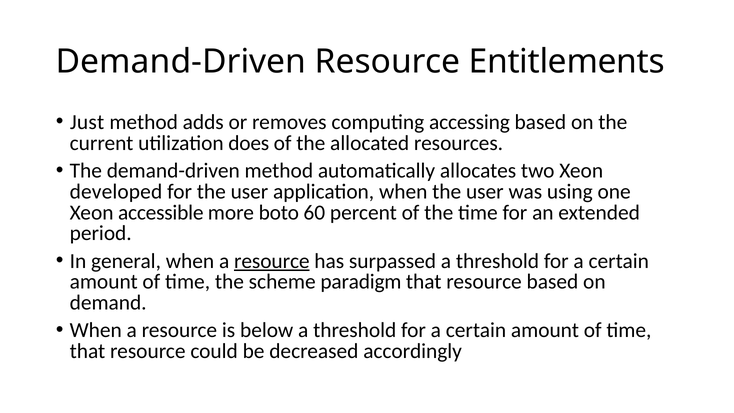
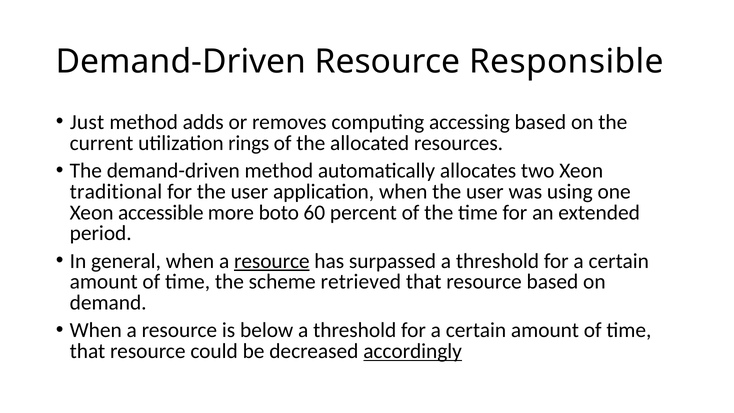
Entitlements: Entitlements -> Responsible
does: does -> rings
developed: developed -> traditional
paradigm: paradigm -> retrieved
accordingly underline: none -> present
